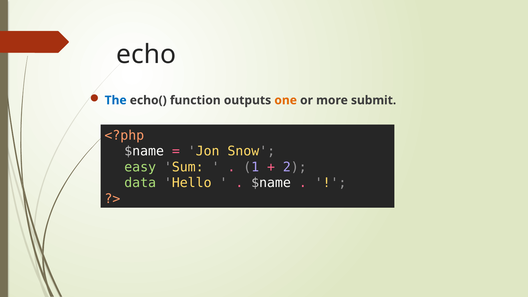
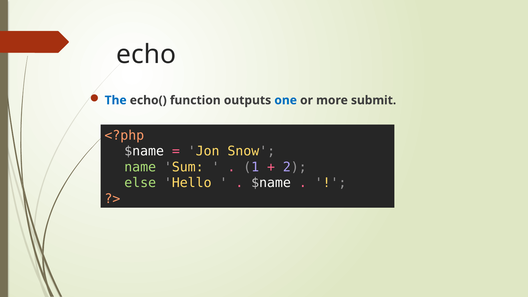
one colour: orange -> blue
easy: easy -> name
data: data -> else
